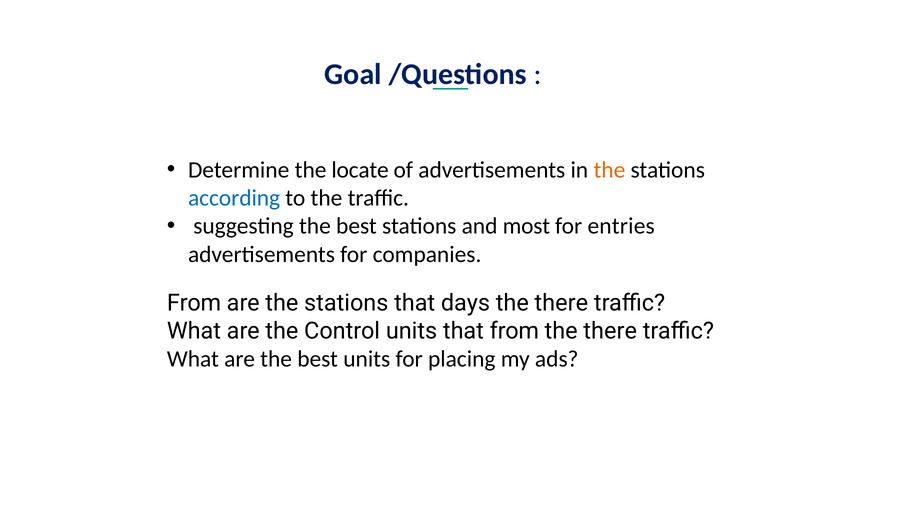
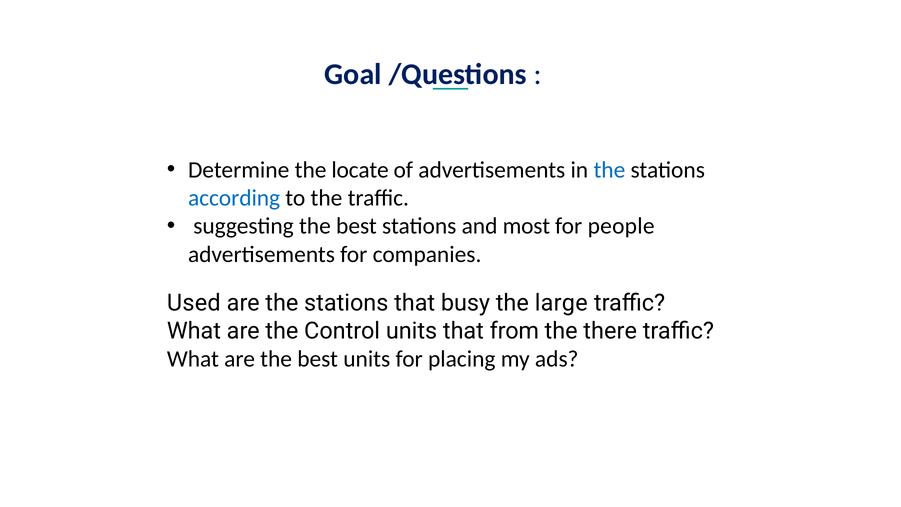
the at (609, 170) colour: orange -> blue
entries: entries -> people
From at (194, 303): From -> Used
days: days -> busy
there at (561, 303): there -> large
